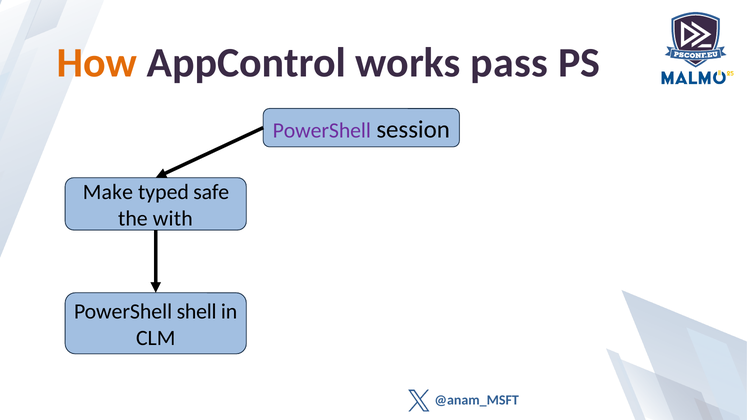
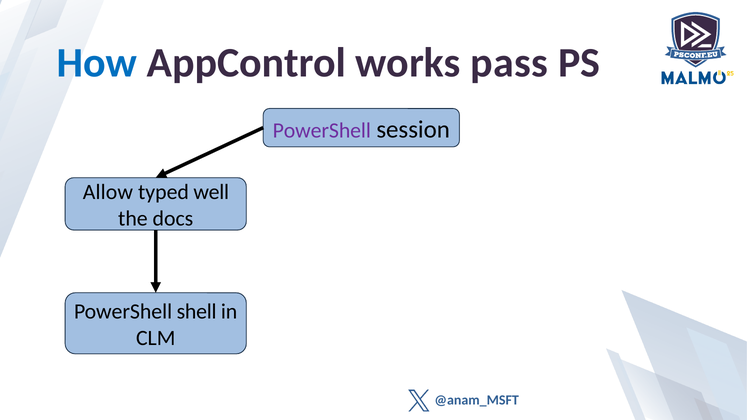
How colour: orange -> blue
Make: Make -> Allow
safe: safe -> well
with: with -> docs
